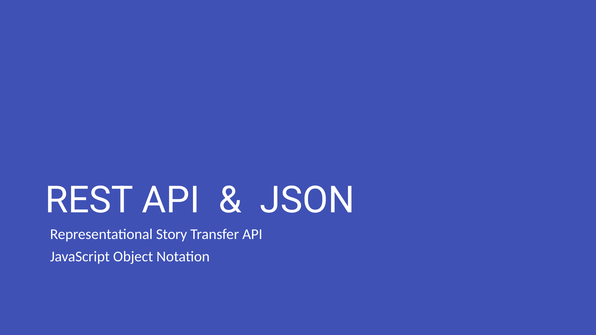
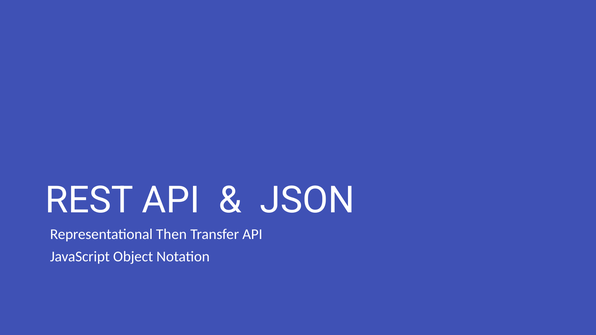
Story: Story -> Then
